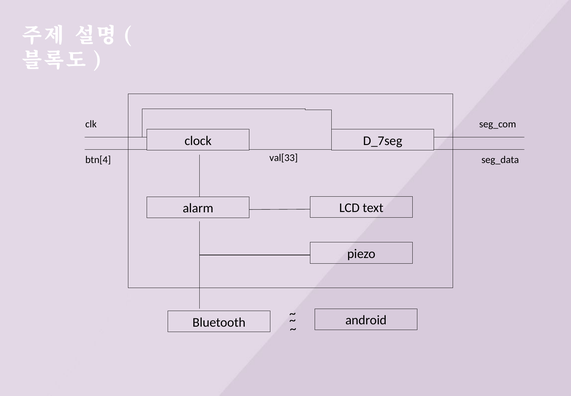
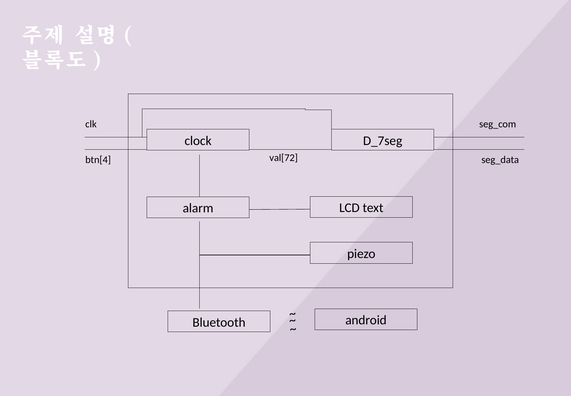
val[33: val[33 -> val[72
